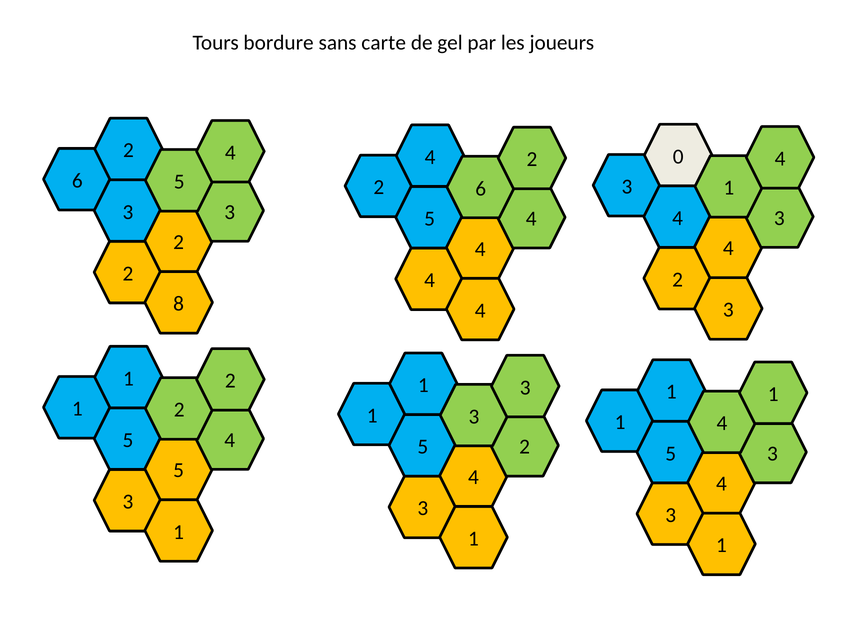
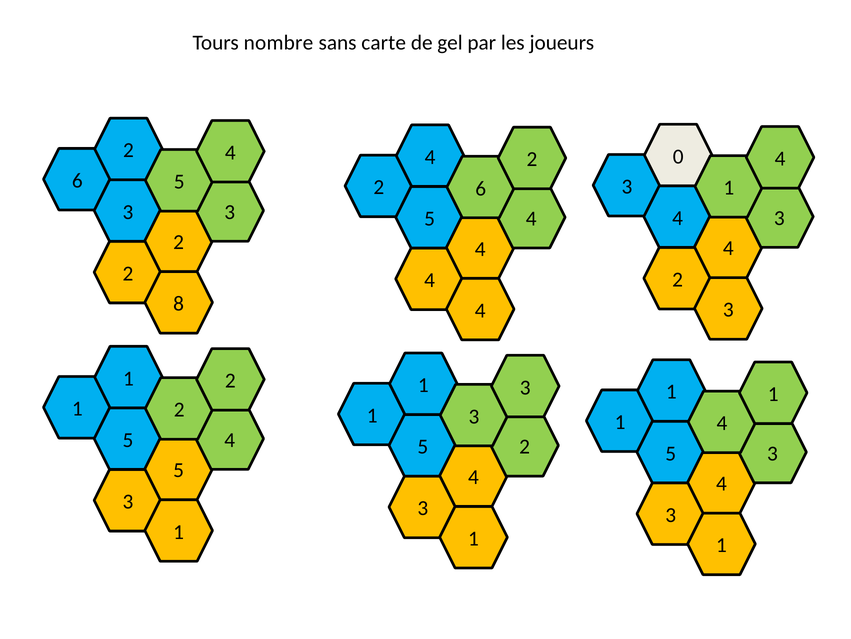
bordure: bordure -> nombre
